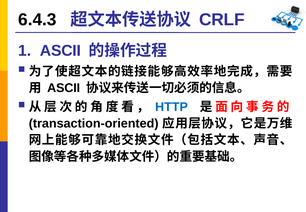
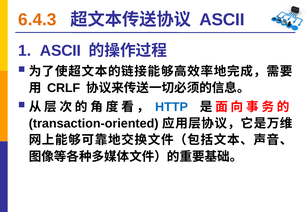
6.4.3 colour: black -> orange
CRLF at (222, 20): CRLF -> ASCII
ASCII at (64, 88): ASCII -> CRLF
